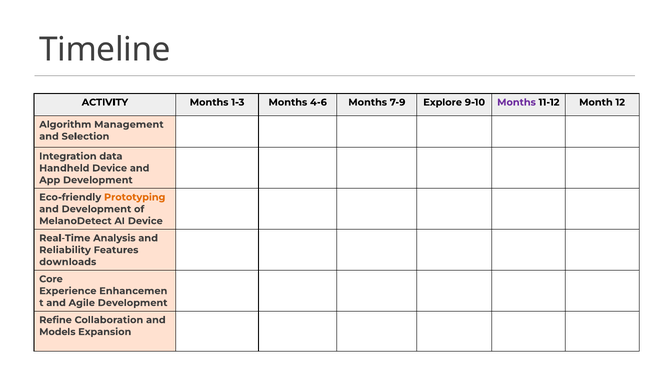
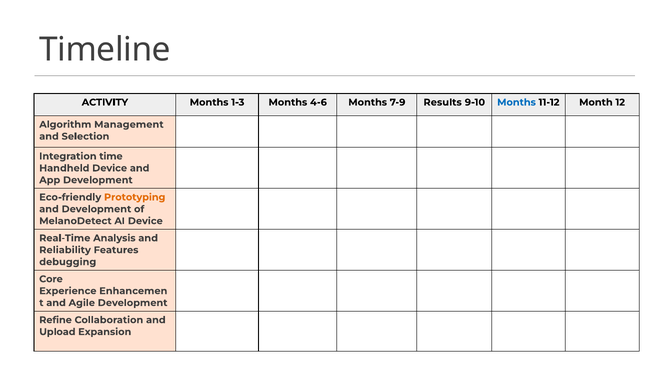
Explore: Explore -> Results
Months at (516, 102) colour: purple -> blue
data: data -> time
downloads: downloads -> debugging
Models: Models -> Upload
